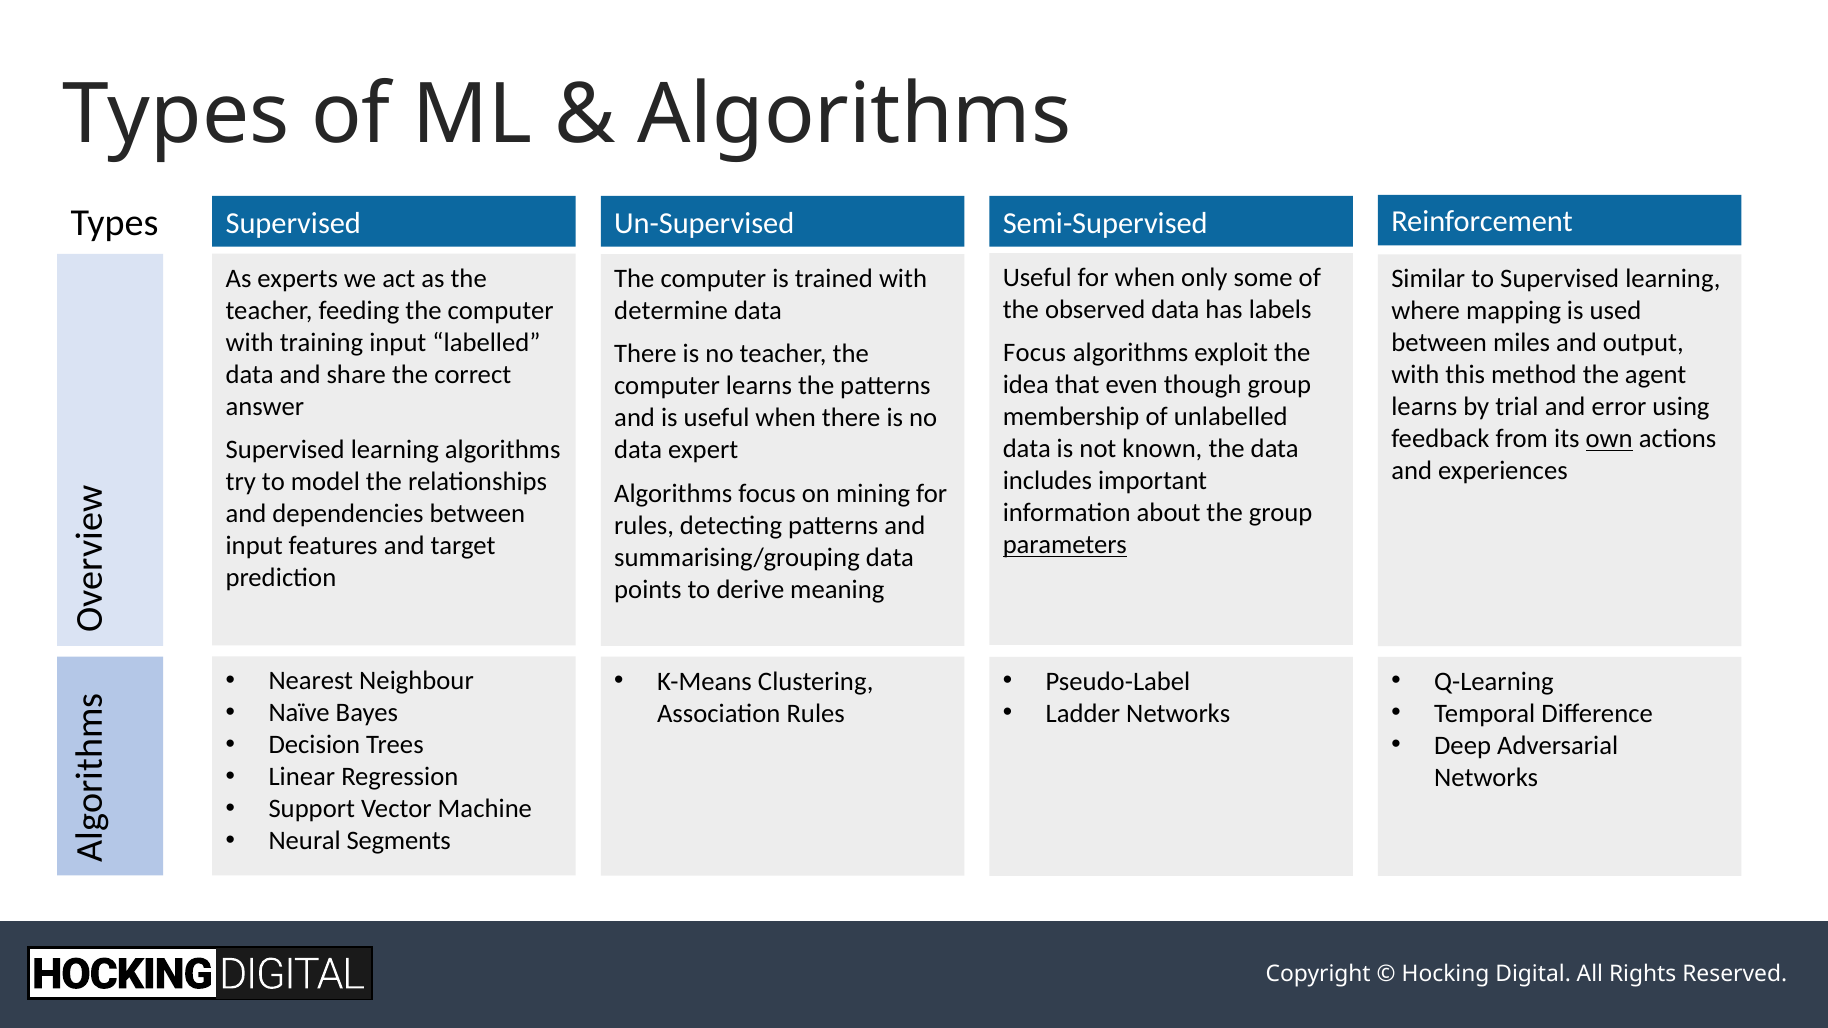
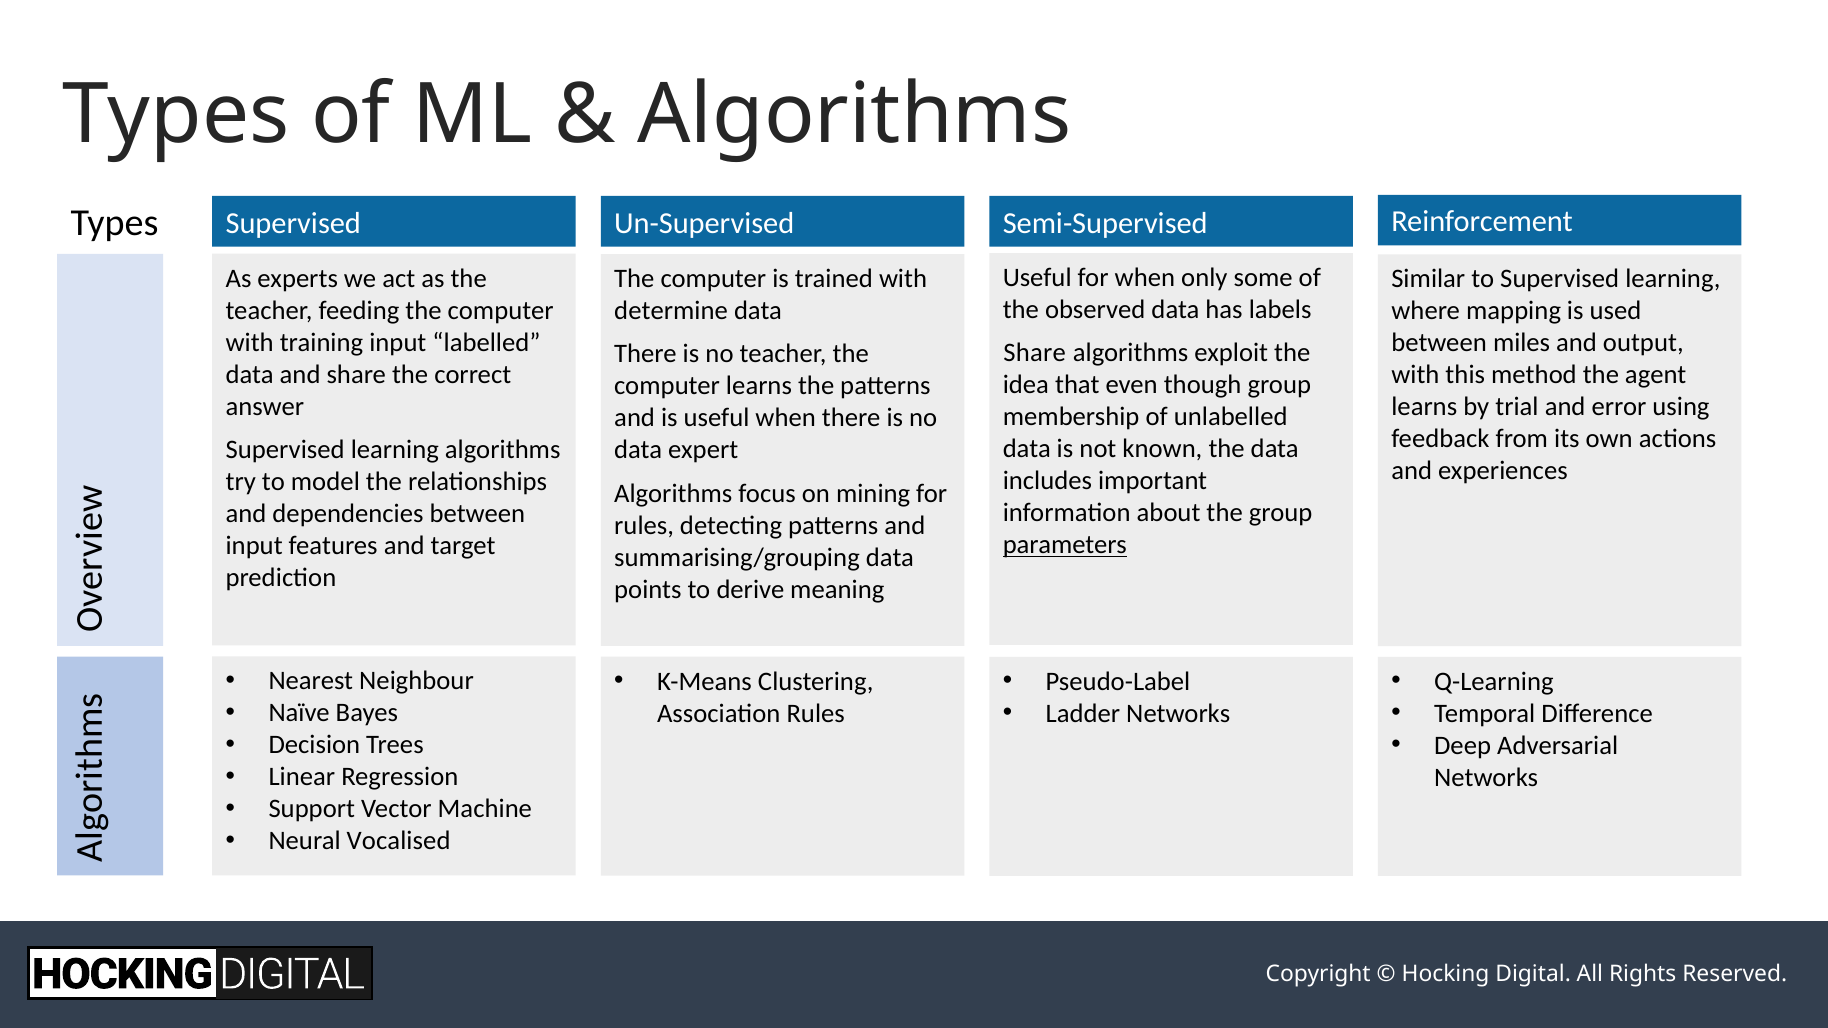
Focus at (1035, 353): Focus -> Share
own underline: present -> none
Segments: Segments -> Vocalised
